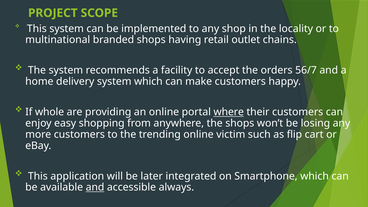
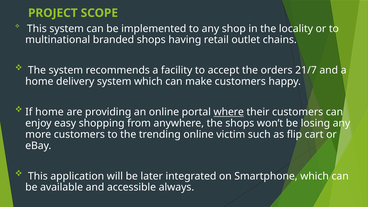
56/7: 56/7 -> 21/7
If whole: whole -> home
and at (95, 187) underline: present -> none
